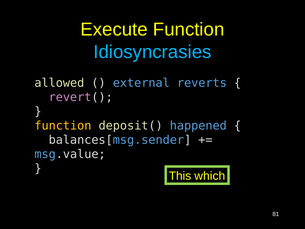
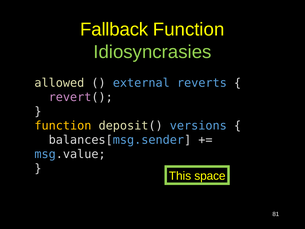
Execute: Execute -> Fallback
Idiosyncrasies colour: light blue -> light green
happened: happened -> versions
which: which -> space
